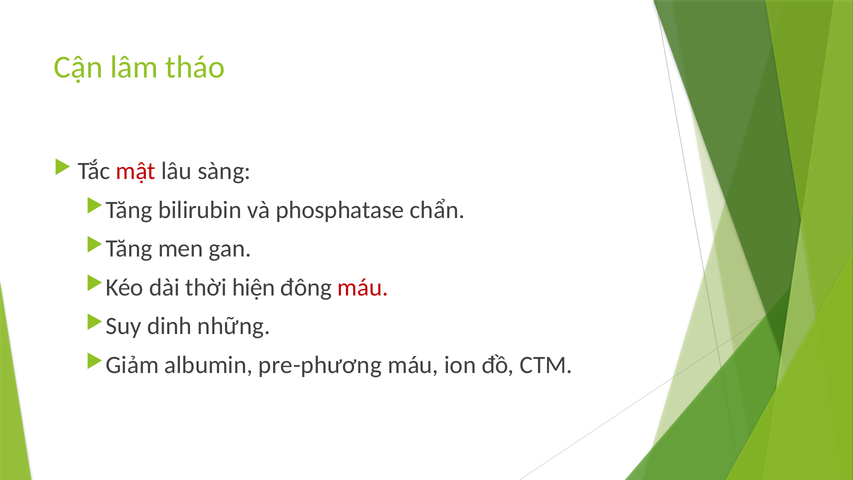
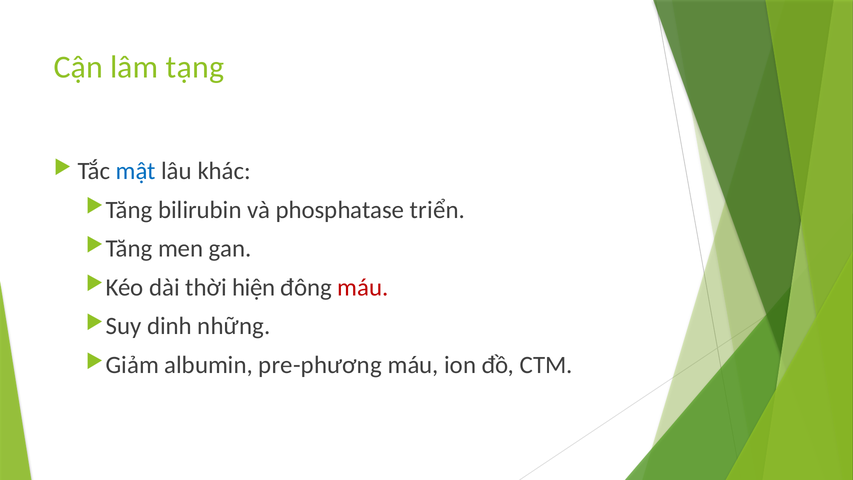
tháo: tháo -> tạng
mật colour: red -> blue
sàng: sàng -> khác
chẩn: chẩn -> triển
